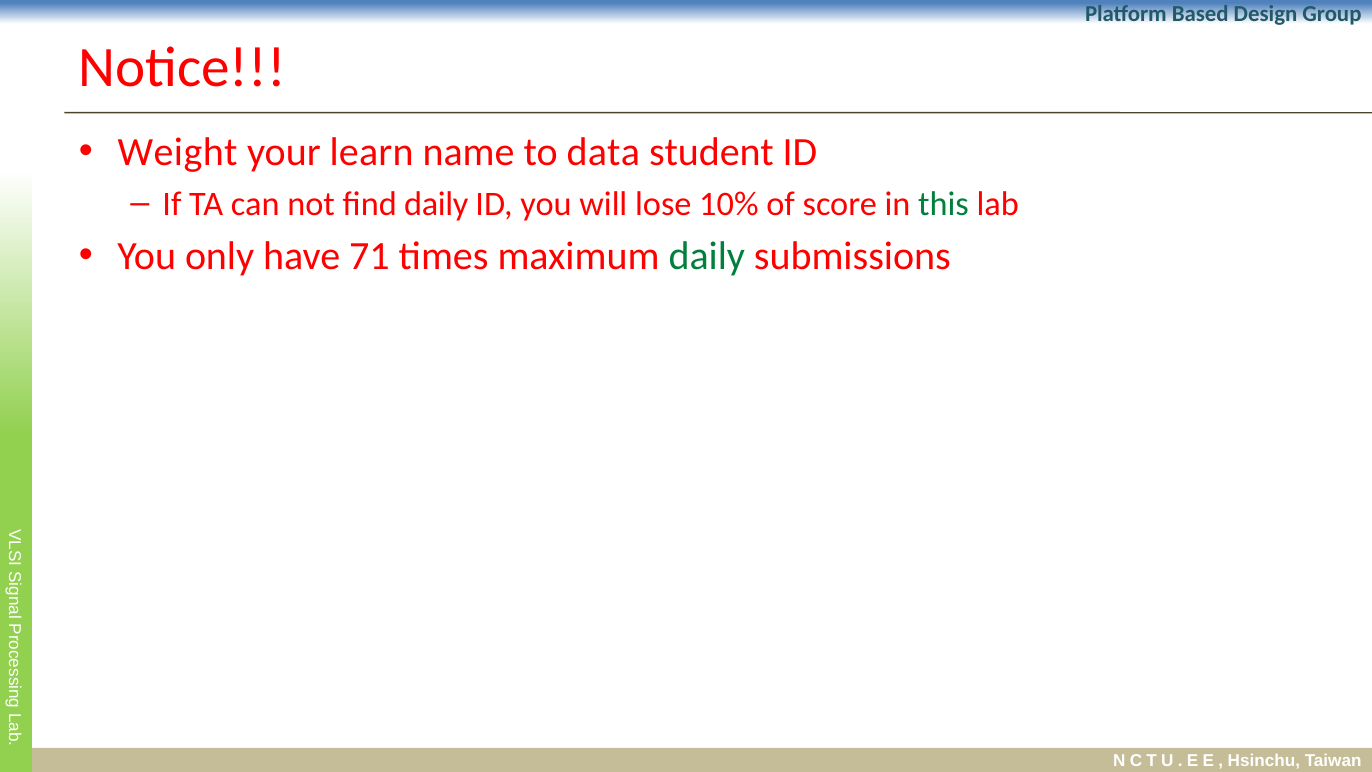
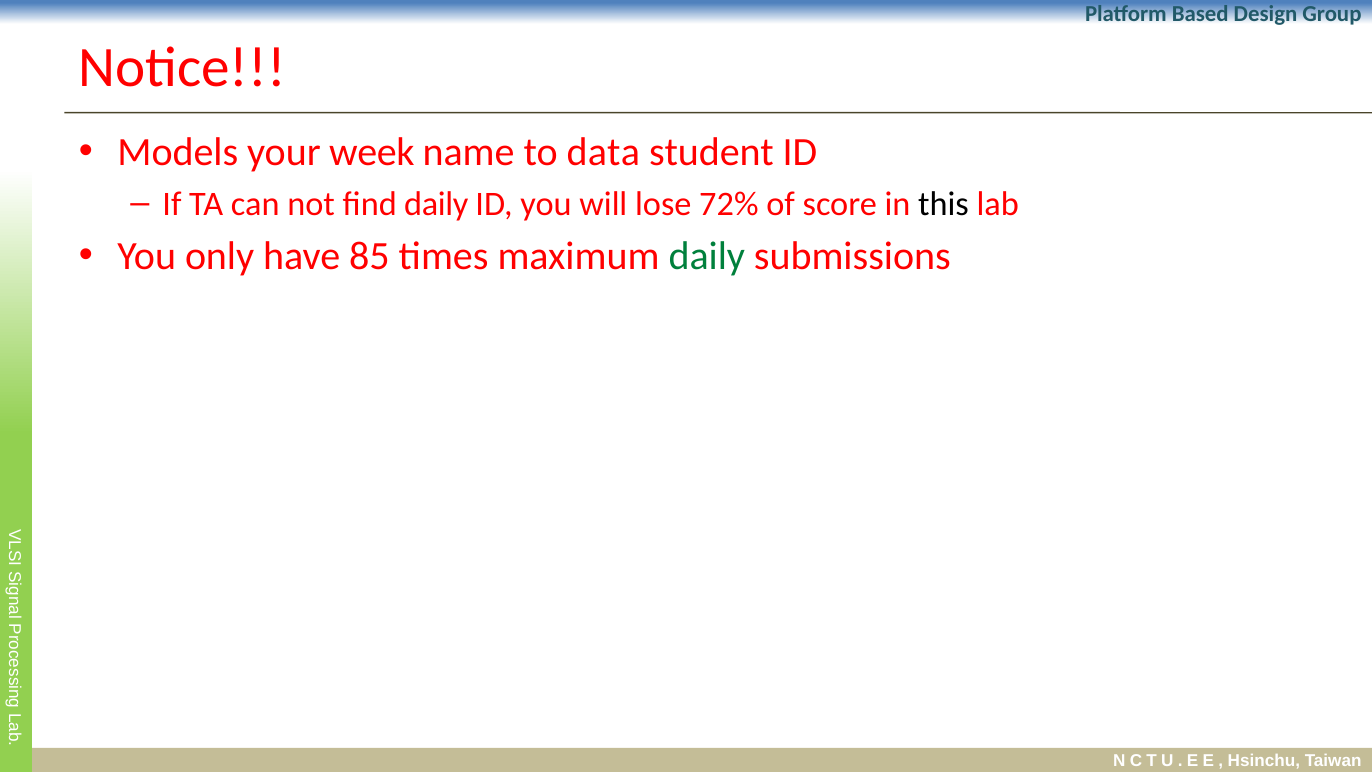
Weight: Weight -> Models
learn: learn -> week
10%: 10% -> 72%
this colour: green -> black
71: 71 -> 85
